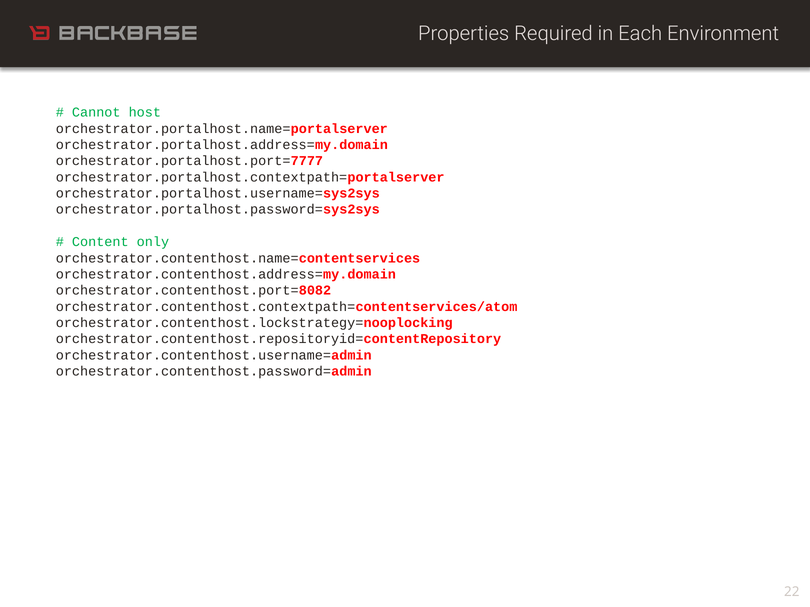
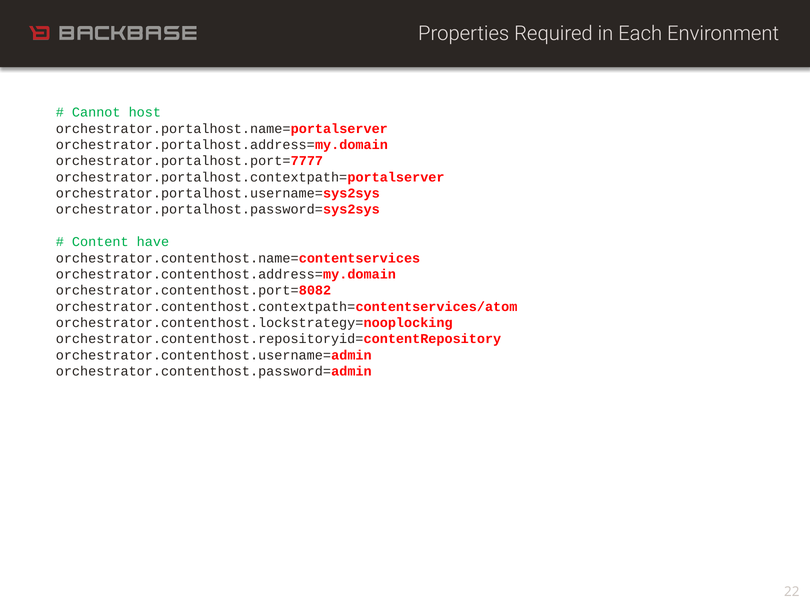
only: only -> have
